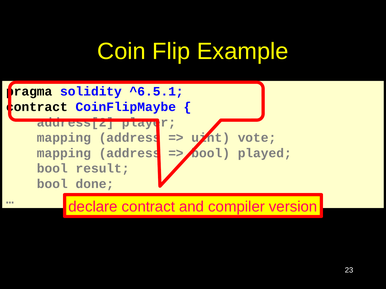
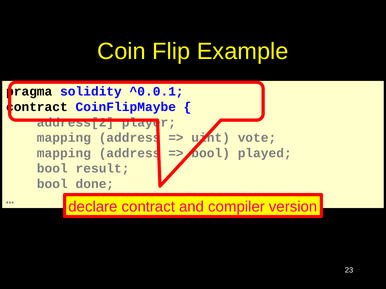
^6.5.1: ^6.5.1 -> ^0.0.1
